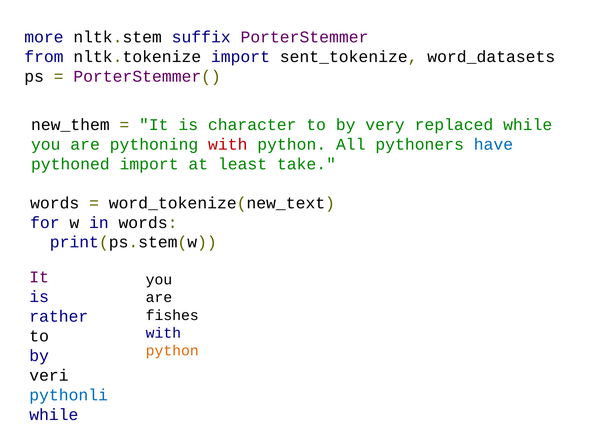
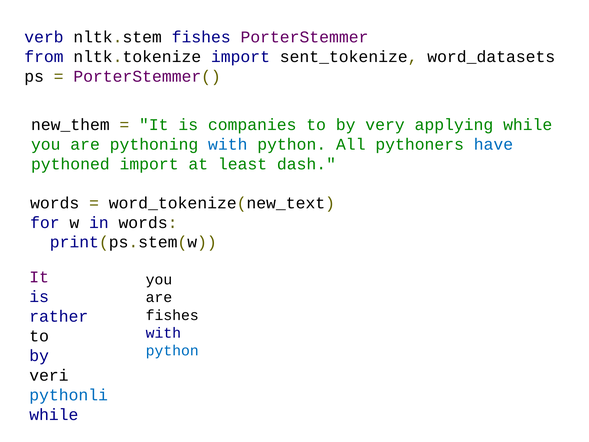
more: more -> verb
nltk.stem suffix: suffix -> fishes
character: character -> companies
replaced: replaced -> applying
with at (228, 144) colour: red -> blue
take: take -> dash
python at (172, 350) colour: orange -> blue
